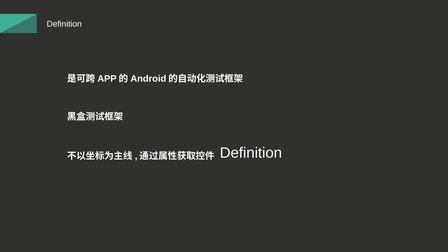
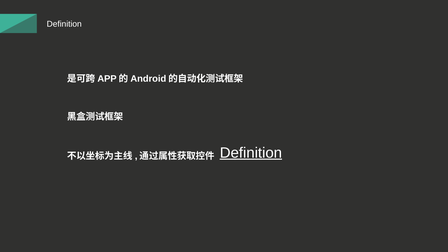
Definition at (251, 153) underline: none -> present
